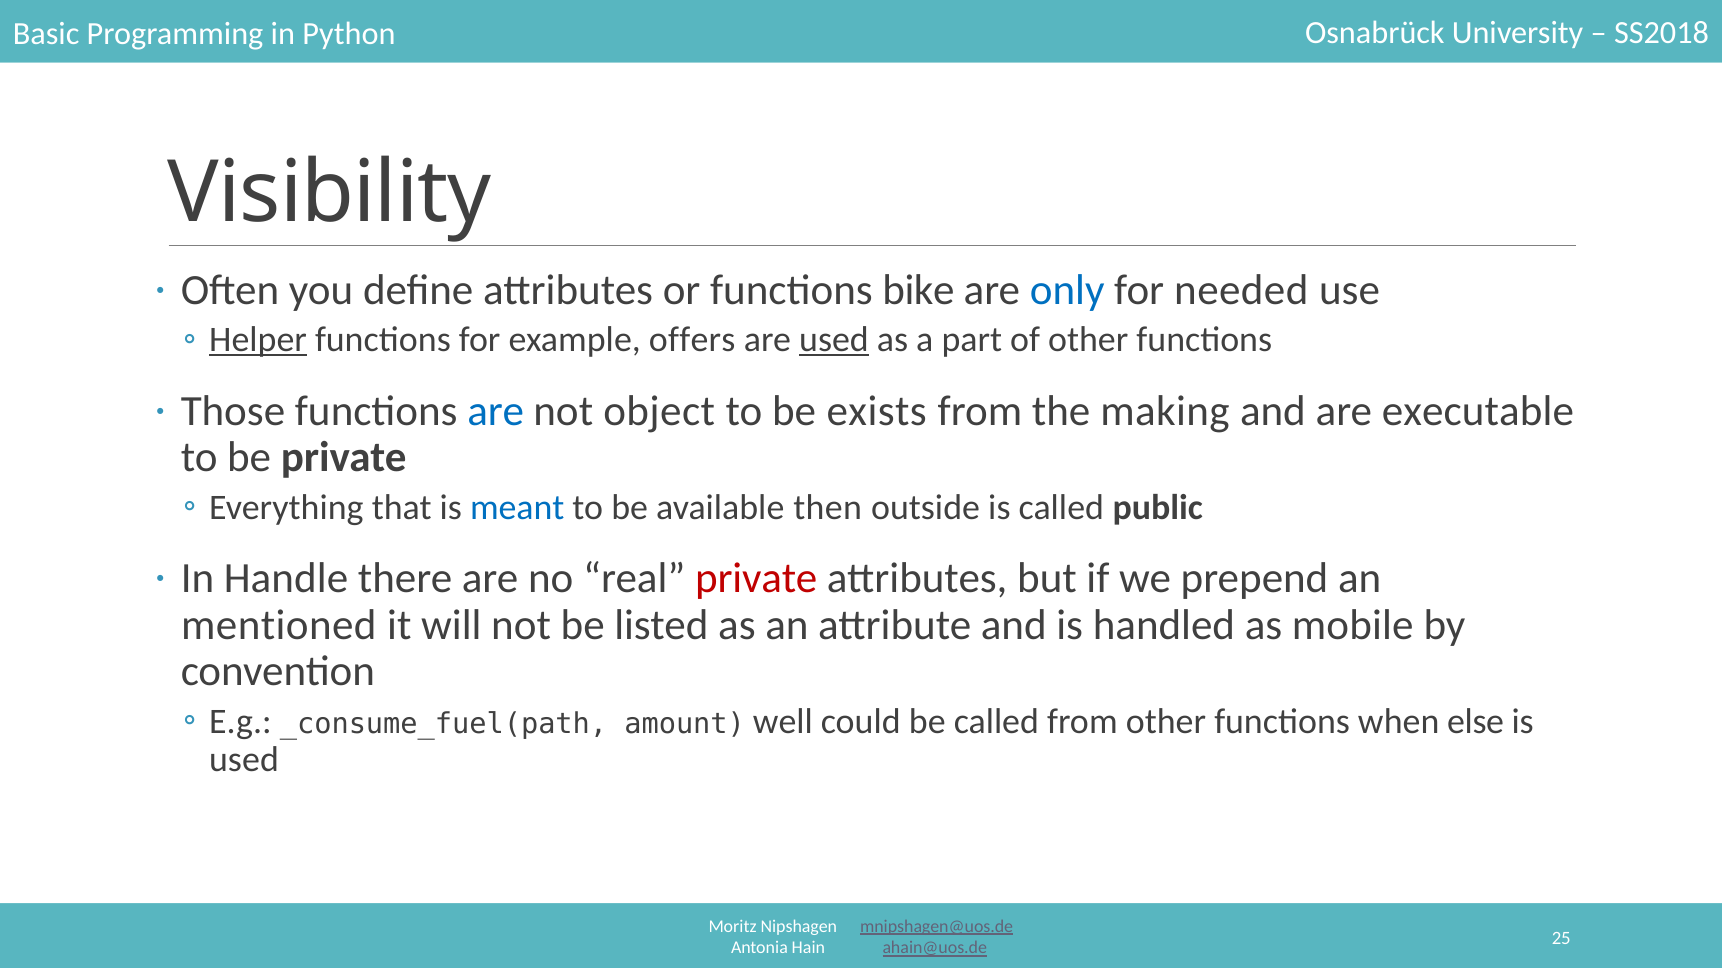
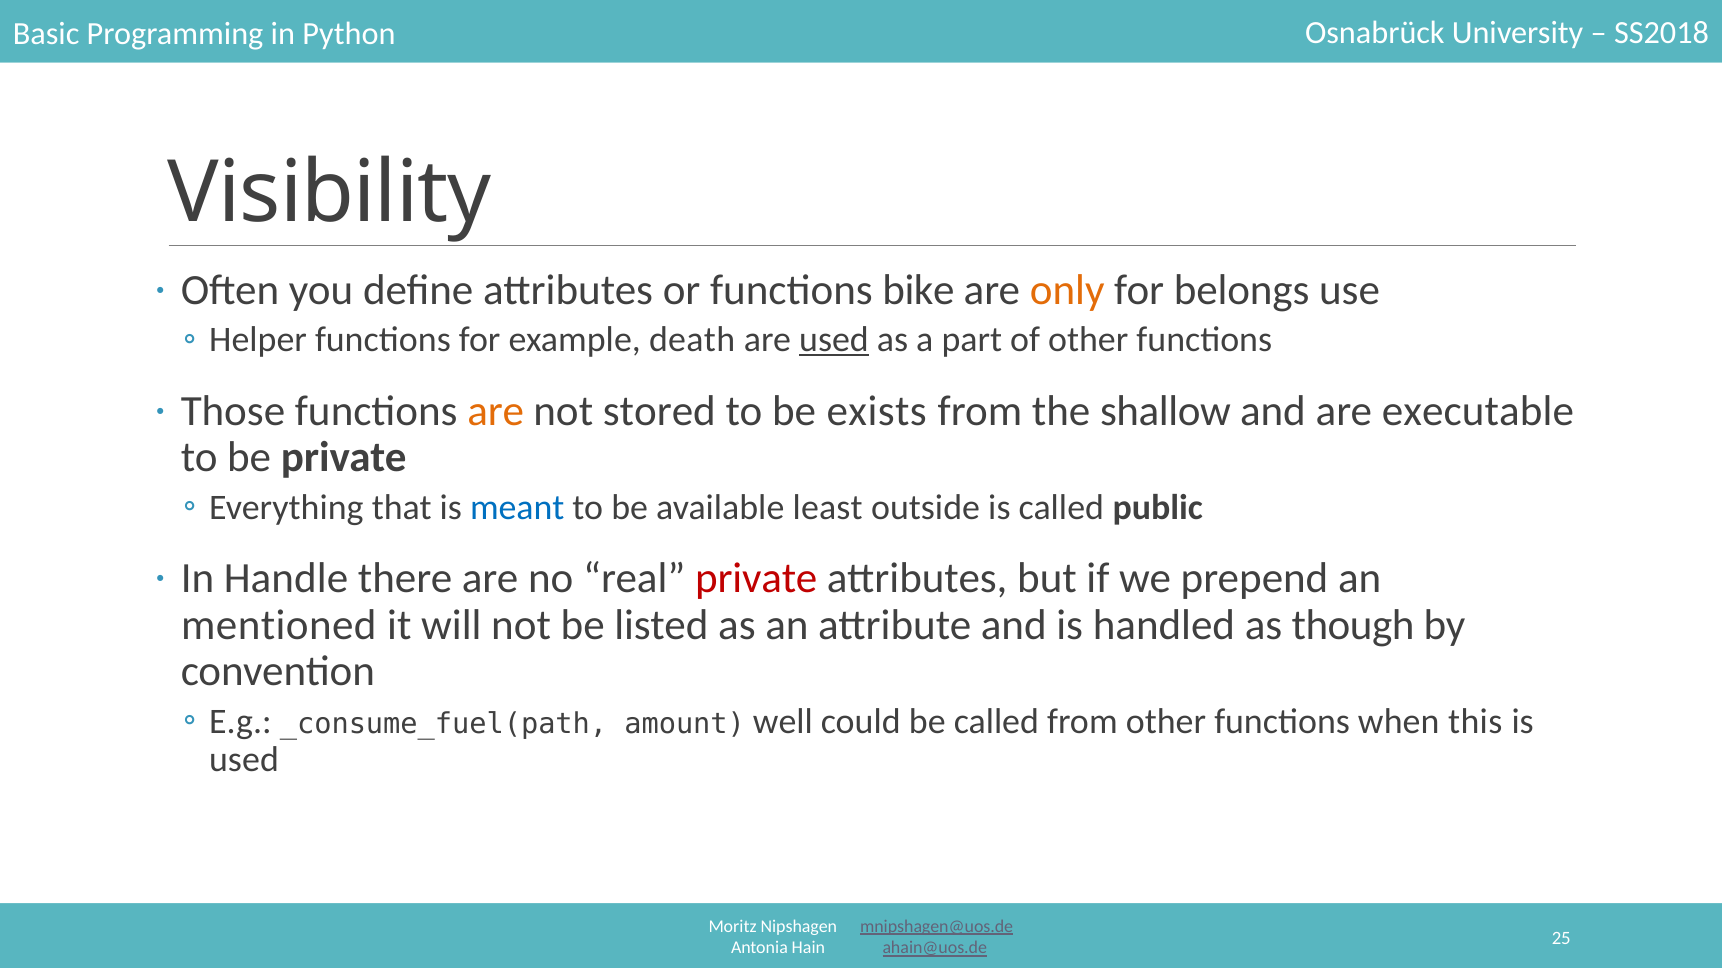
only colour: blue -> orange
needed: needed -> belongs
Helper underline: present -> none
offers: offers -> death
are at (496, 411) colour: blue -> orange
object: object -> stored
making: making -> shallow
then: then -> least
mobile: mobile -> though
else: else -> this
